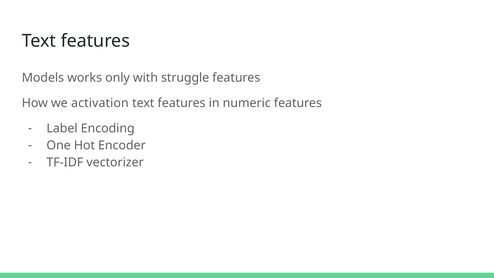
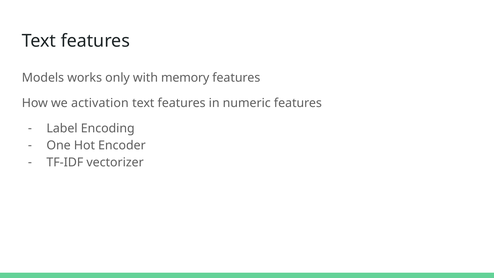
struggle: struggle -> memory
